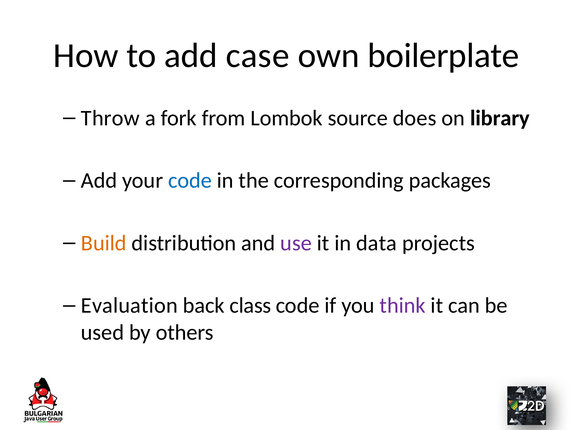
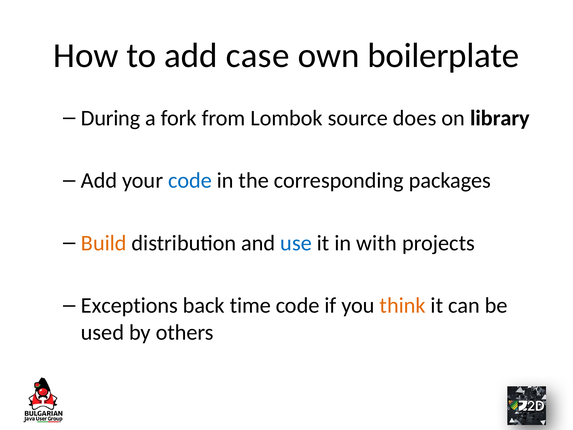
Throw: Throw -> During
use colour: purple -> blue
data: data -> with
Evaluation: Evaluation -> Exceptions
class: class -> time
think colour: purple -> orange
